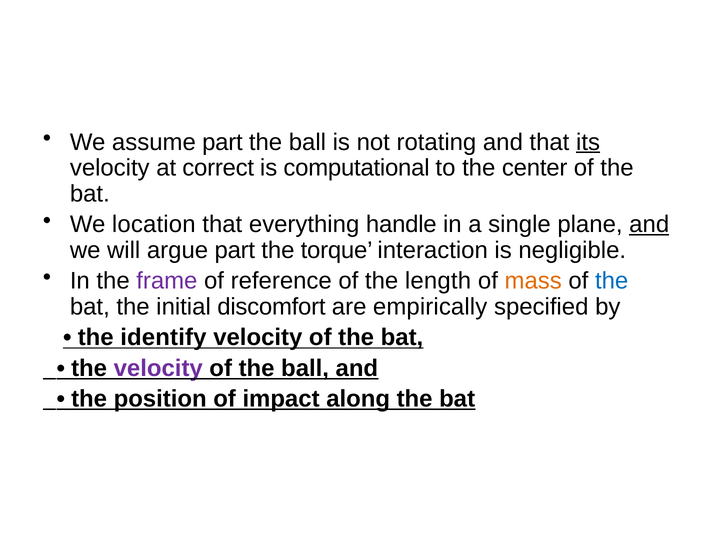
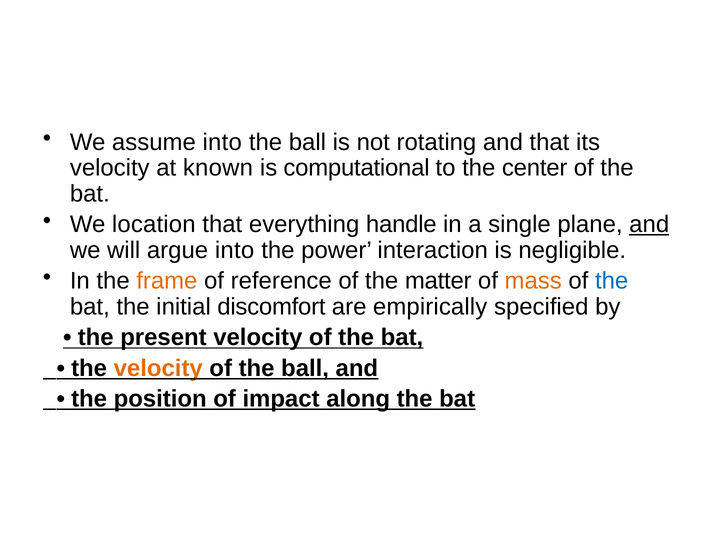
assume part: part -> into
its underline: present -> none
correct: correct -> known
argue part: part -> into
torque: torque -> power
frame colour: purple -> orange
length: length -> matter
identify: identify -> present
velocity at (158, 368) colour: purple -> orange
